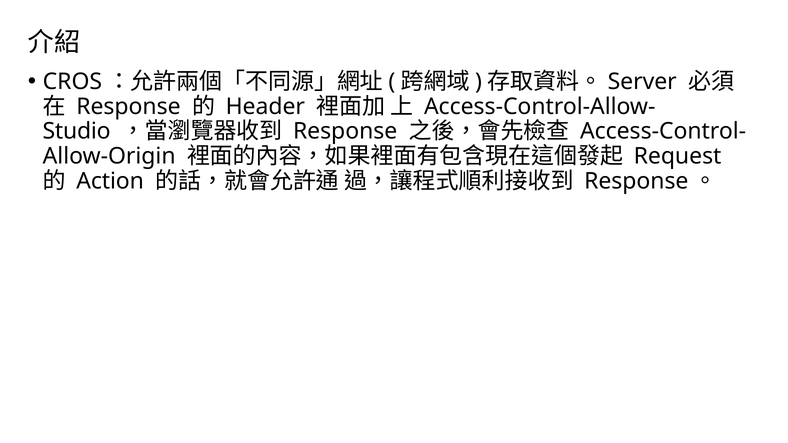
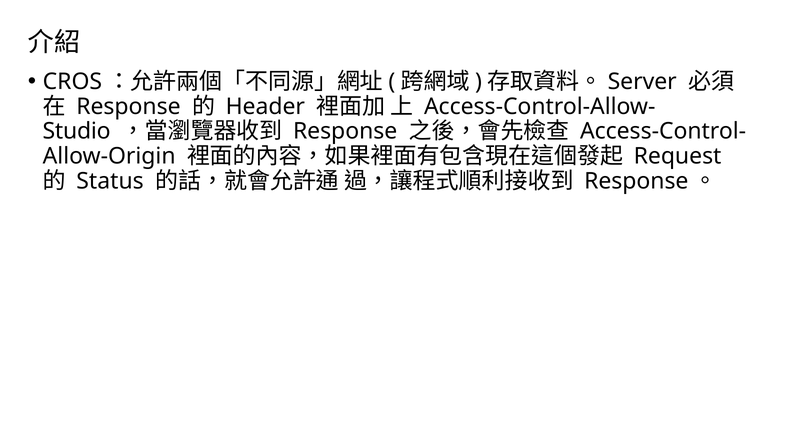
Action: Action -> Status
